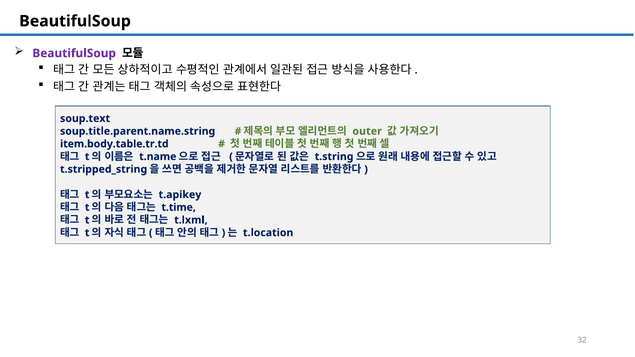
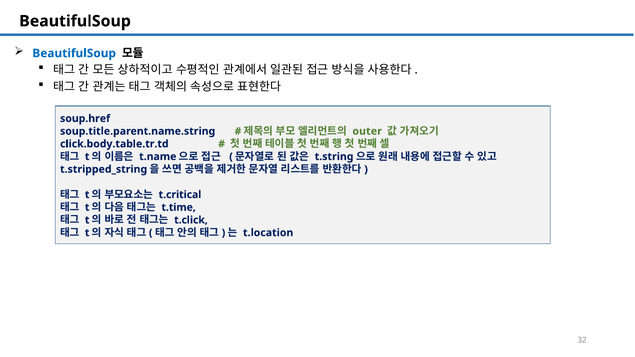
BeautifulSoup at (74, 53) colour: purple -> blue
soup.text: soup.text -> soup.href
item.body.table.tr.td: item.body.table.tr.td -> click.body.table.tr.td
t.apikey: t.apikey -> t.critical
t.lxml: t.lxml -> t.click
